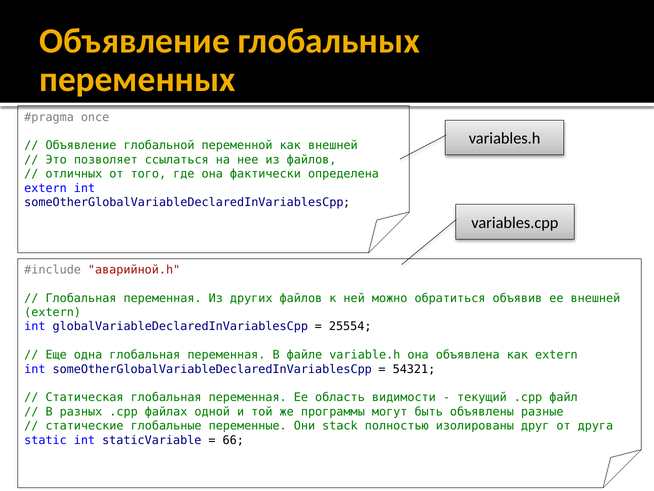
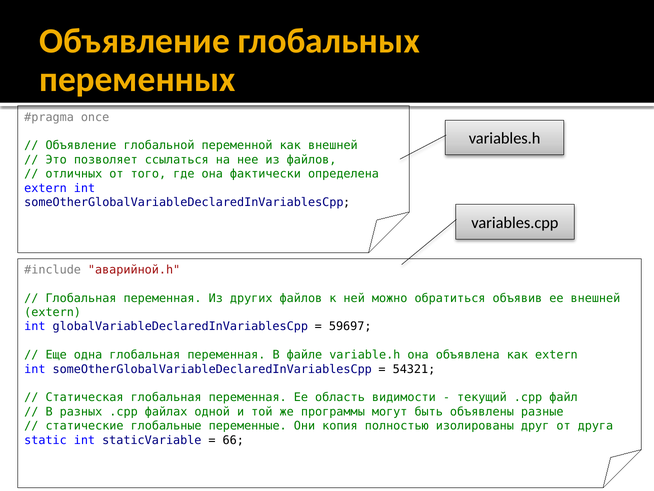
25554: 25554 -> 59697
stack: stack -> копия
